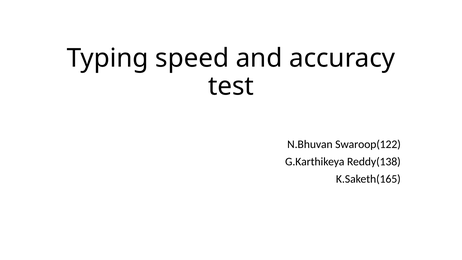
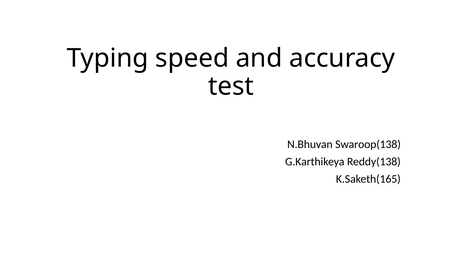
Swaroop(122: Swaroop(122 -> Swaroop(138
